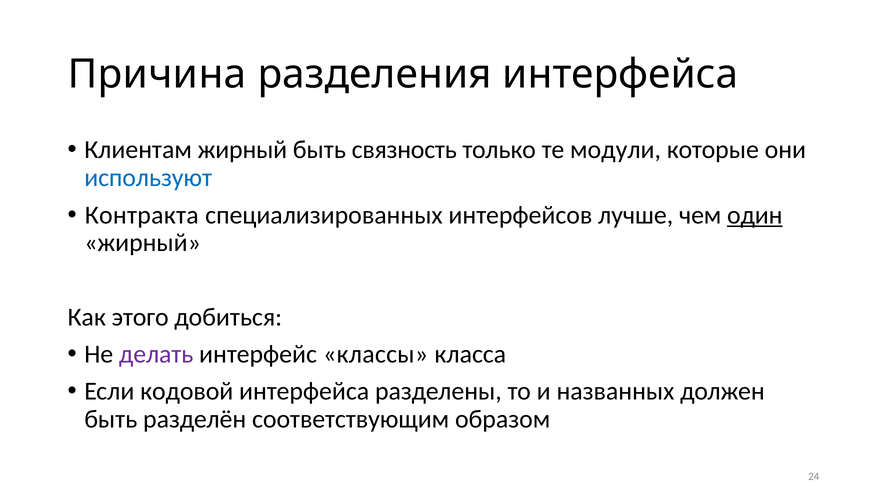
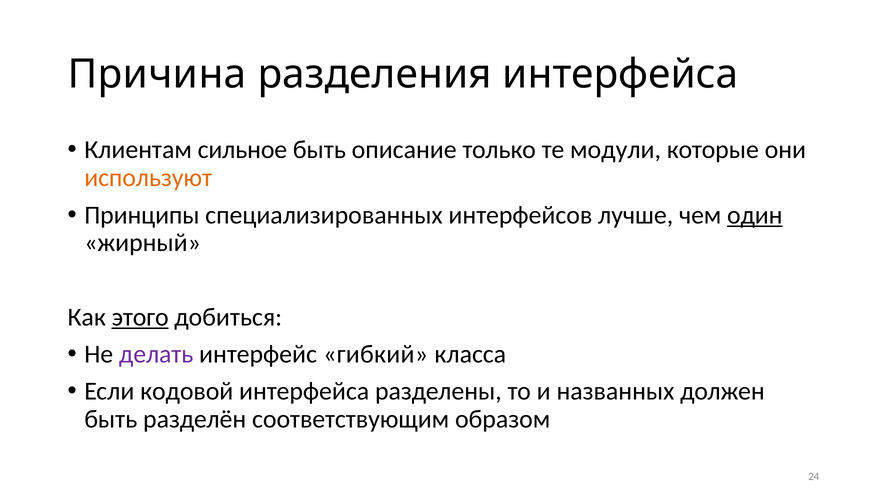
Клиентам жирный: жирный -> сильное
связность: связность -> описание
используют colour: blue -> orange
Контракта: Контракта -> Принципы
этого underline: none -> present
классы: классы -> гибкий
